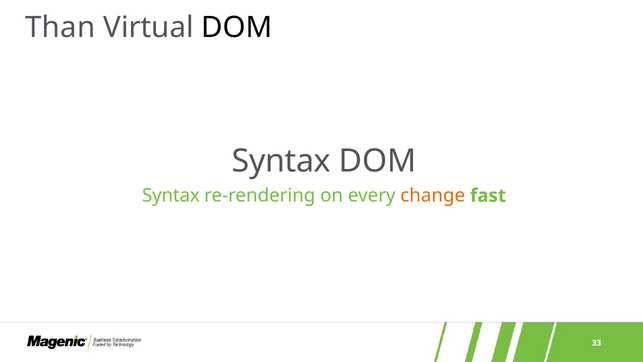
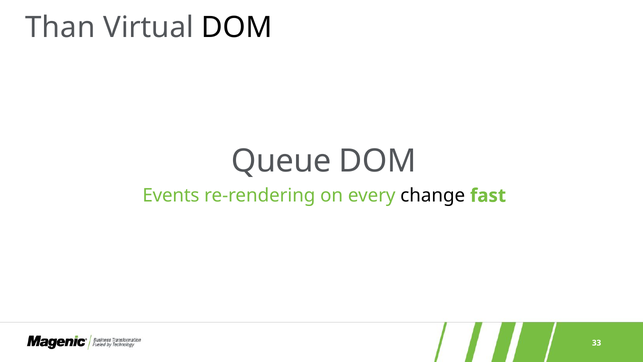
Syntax at (281, 161): Syntax -> Queue
Syntax at (171, 195): Syntax -> Events
change colour: orange -> black
